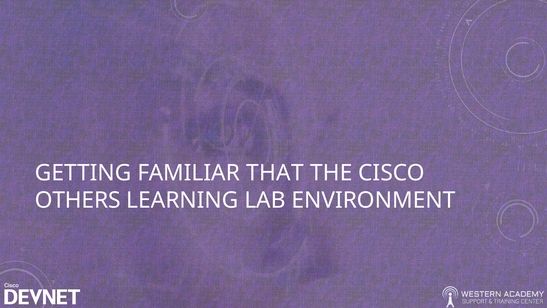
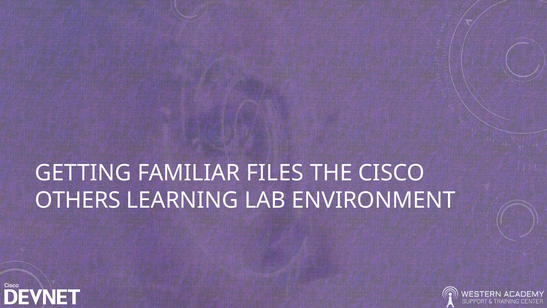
THAT: THAT -> FILES
